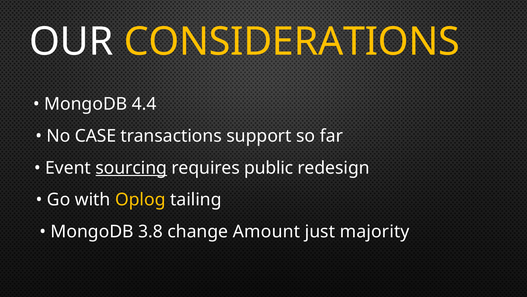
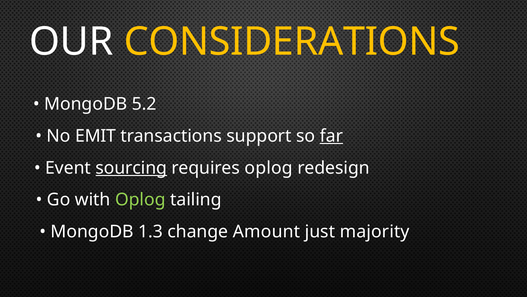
4.4: 4.4 -> 5.2
CASE: CASE -> EMIT
far underline: none -> present
requires public: public -> oplog
Oplog at (140, 199) colour: yellow -> light green
3.8: 3.8 -> 1.3
